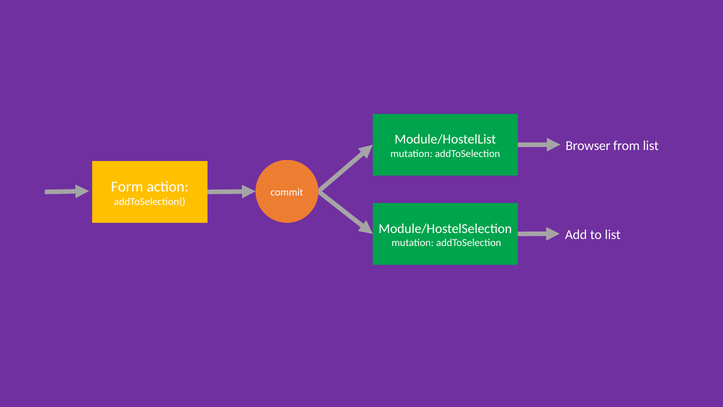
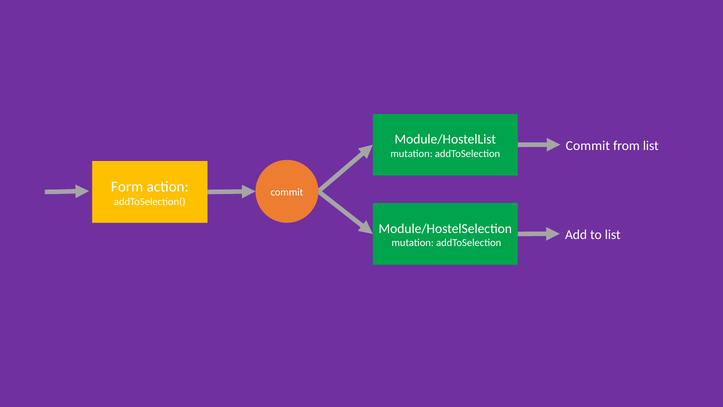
Browser at (588, 145): Browser -> Commit
